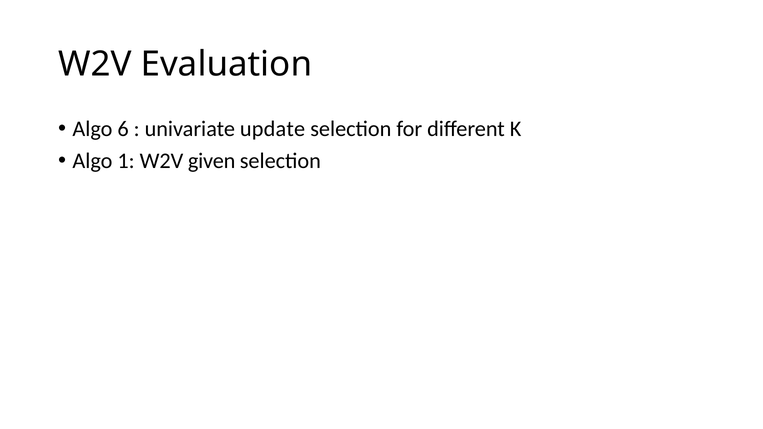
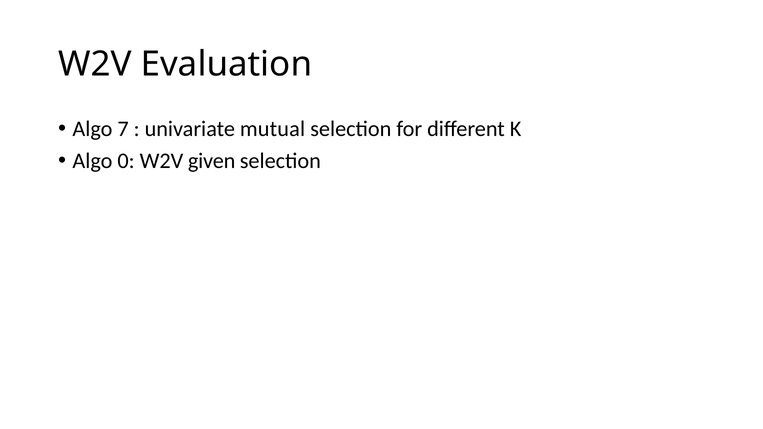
6: 6 -> 7
update: update -> mutual
1: 1 -> 0
